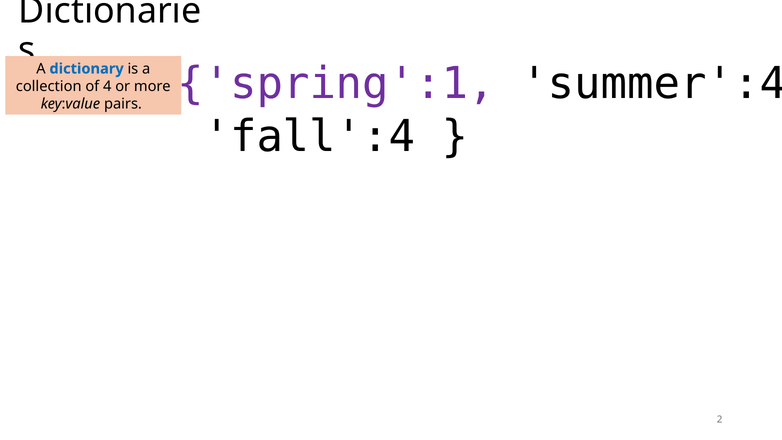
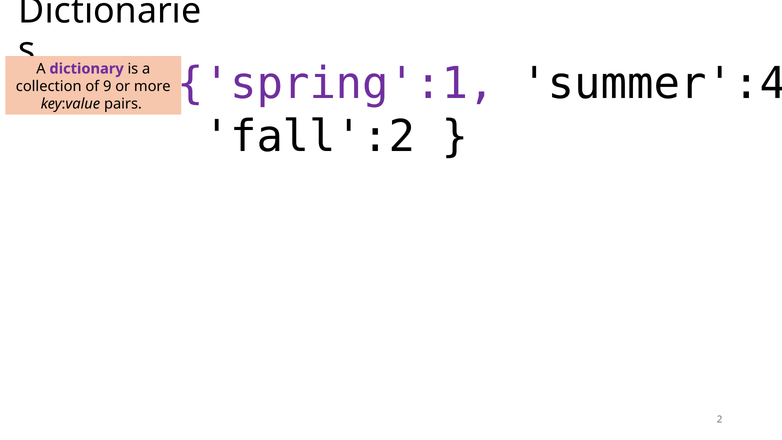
dictionary colour: blue -> purple
4: 4 -> 9
fall':4: fall':4 -> fall':2
